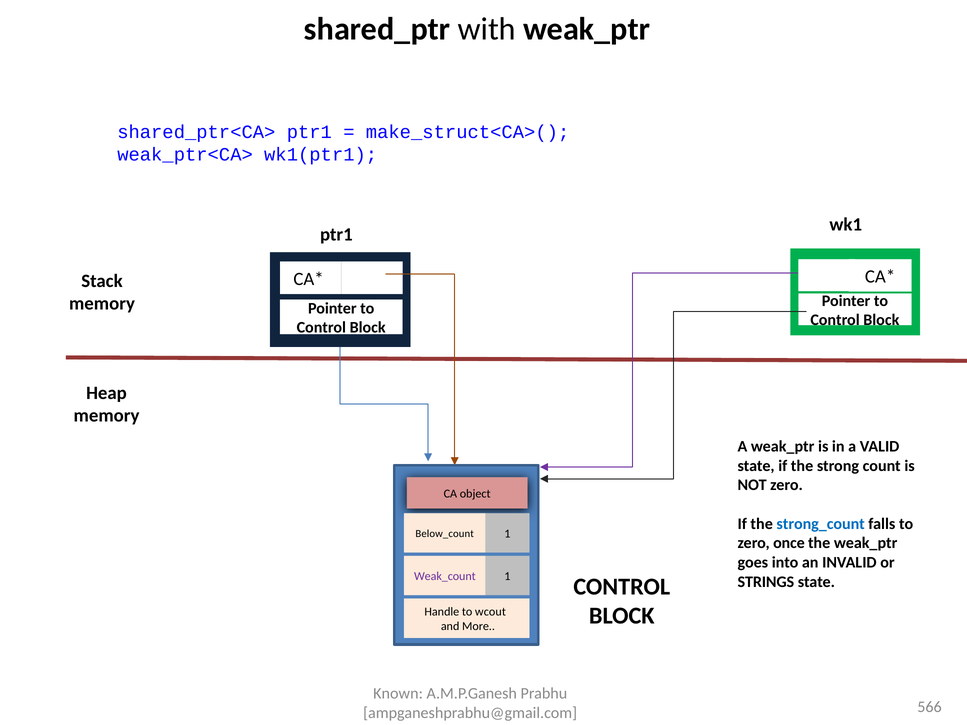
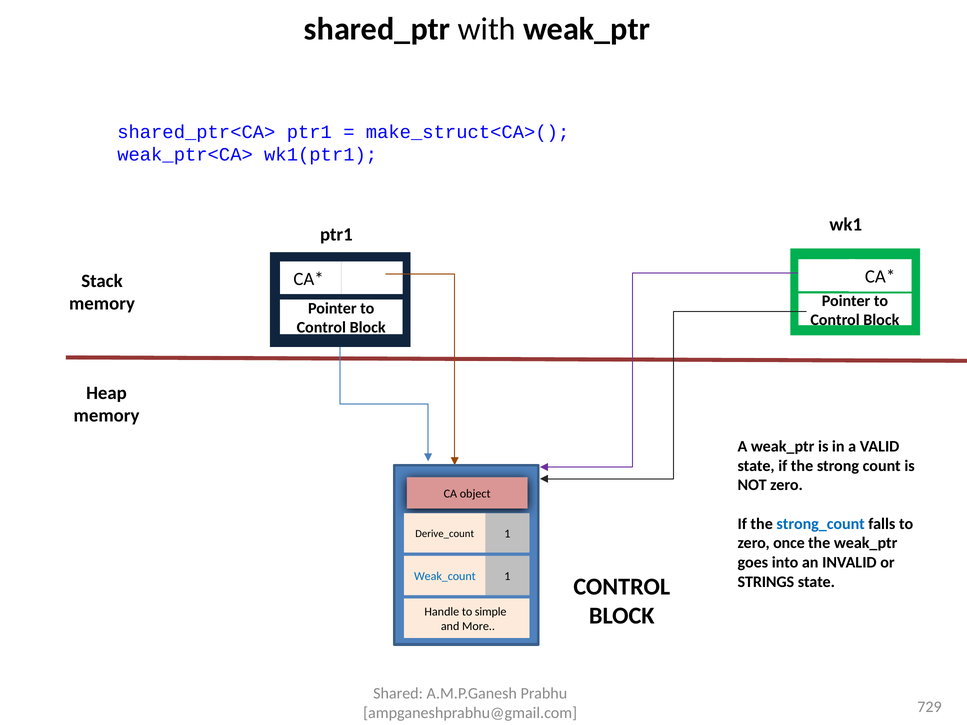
Below_count: Below_count -> Derive_count
Weak_count colour: purple -> blue
wcout: wcout -> simple
Known: Known -> Shared
566: 566 -> 729
